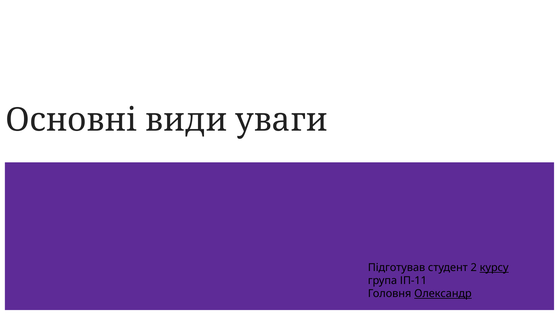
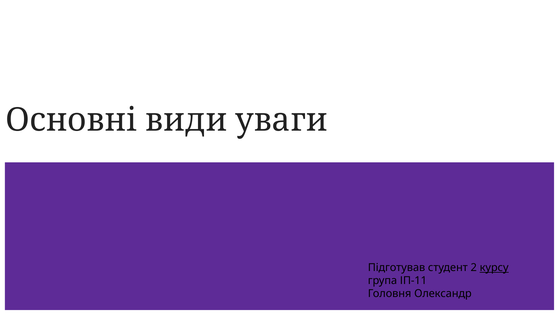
Олександр underline: present -> none
